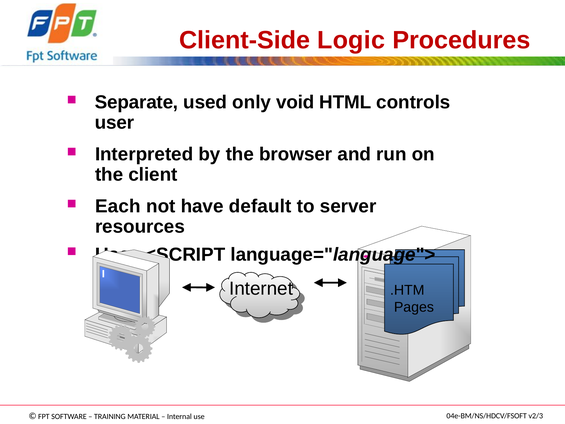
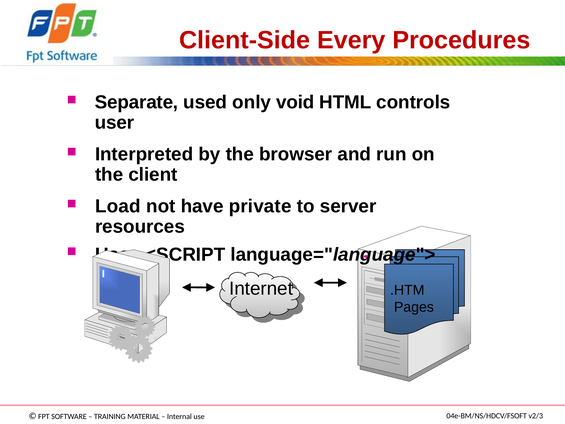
Logic: Logic -> Every
Each: Each -> Load
default: default -> private
